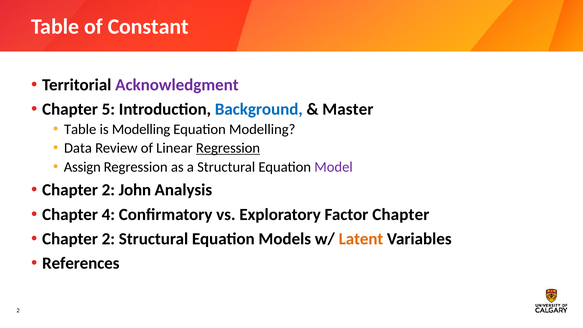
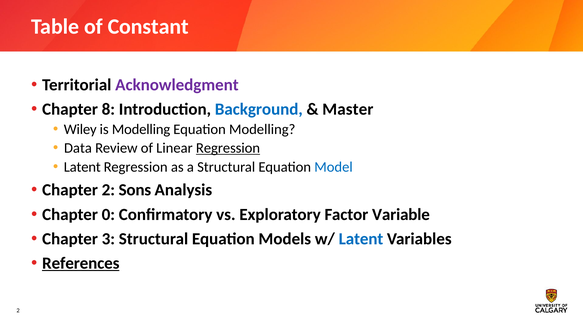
5: 5 -> 8
Table at (80, 129): Table -> Wiley
Assign at (82, 167): Assign -> Latent
Model colour: purple -> blue
John: John -> Sons
4: 4 -> 0
Factor Chapter: Chapter -> Variable
2 at (108, 239): 2 -> 3
Latent at (361, 239) colour: orange -> blue
References underline: none -> present
